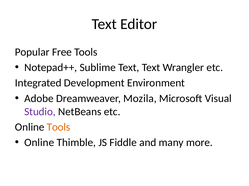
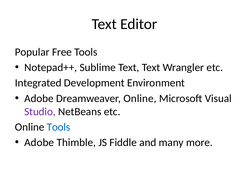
Dreamweaver Mozila: Mozila -> Online
Tools at (59, 128) colour: orange -> blue
Online at (39, 143): Online -> Adobe
